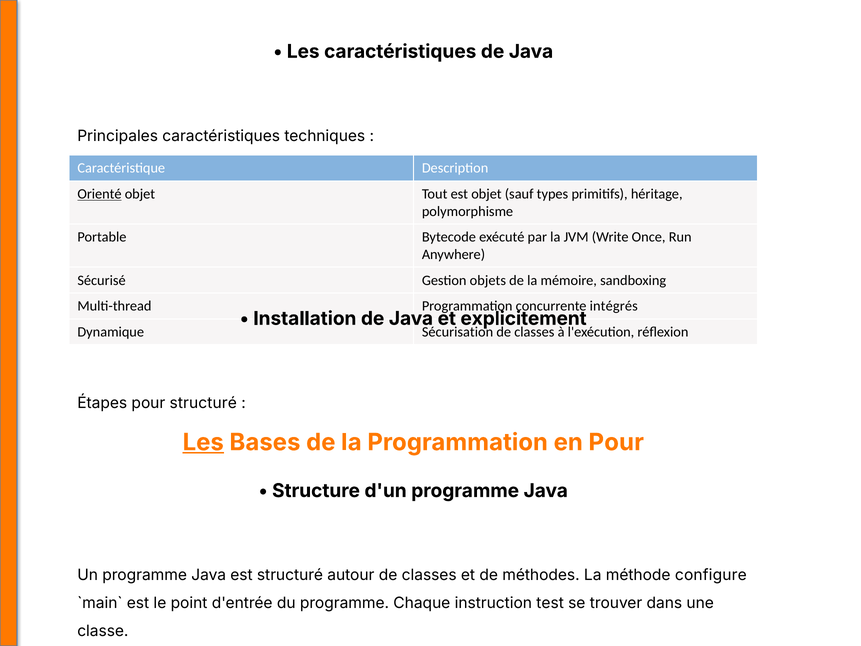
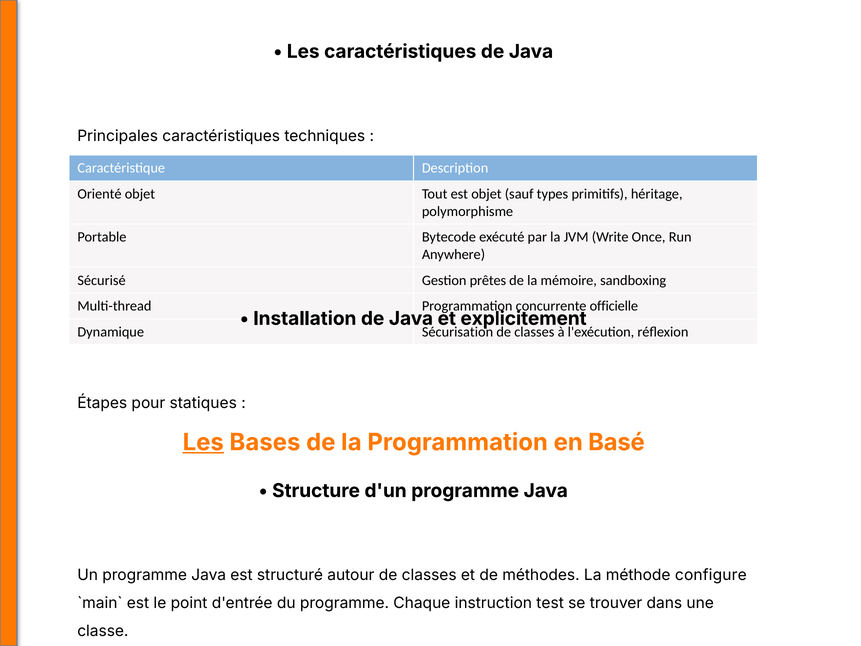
Orienté underline: present -> none
objets: objets -> prêtes
intégrés: intégrés -> officielle
pour structuré: structuré -> statiques
en Pour: Pour -> Basé
